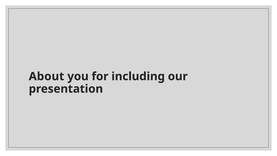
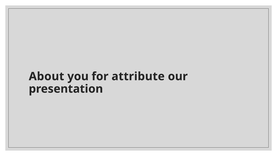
including: including -> attribute
